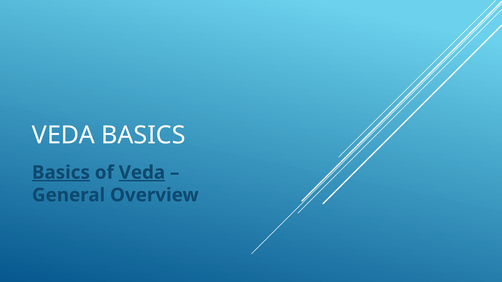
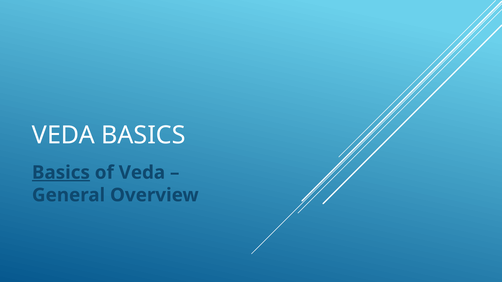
Veda at (142, 173) underline: present -> none
